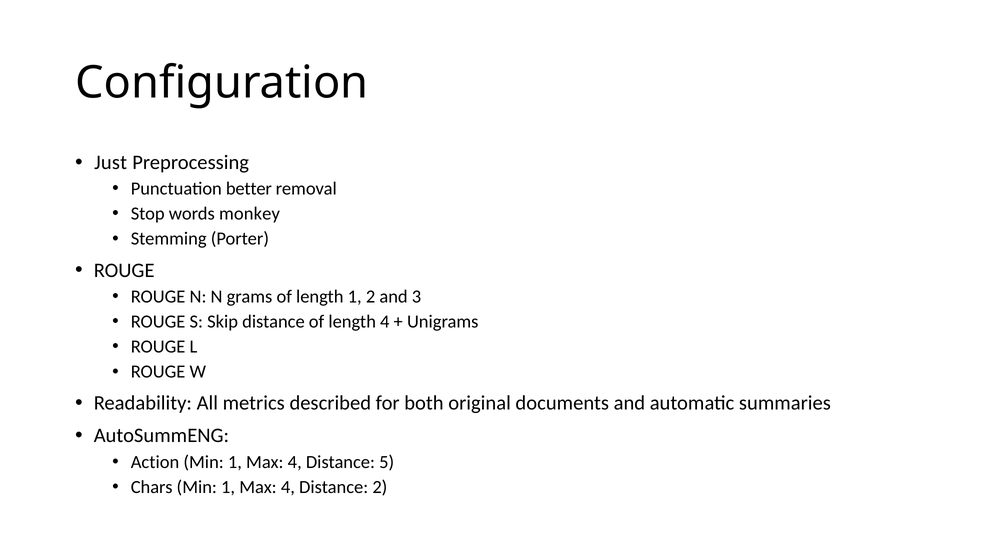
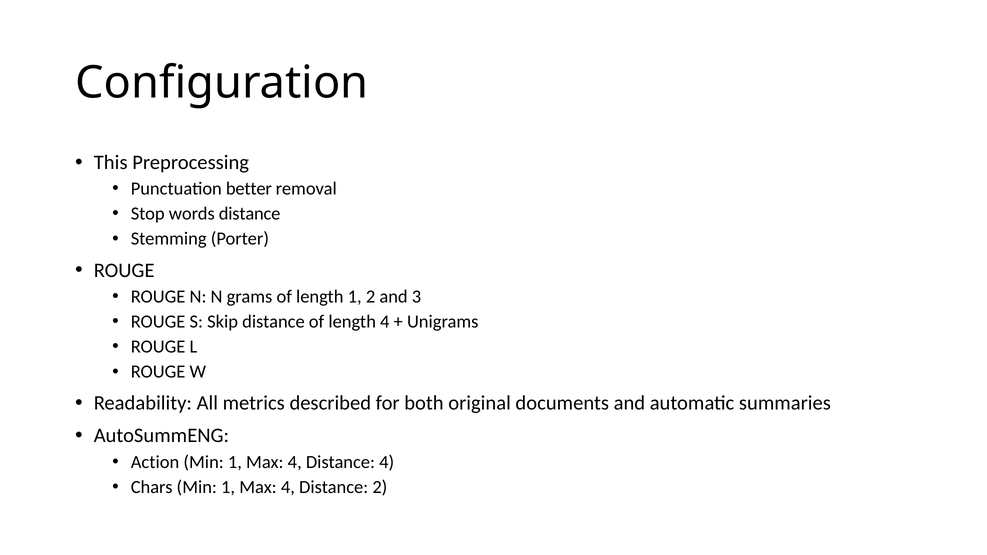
Just: Just -> This
words monkey: monkey -> distance
Distance 5: 5 -> 4
